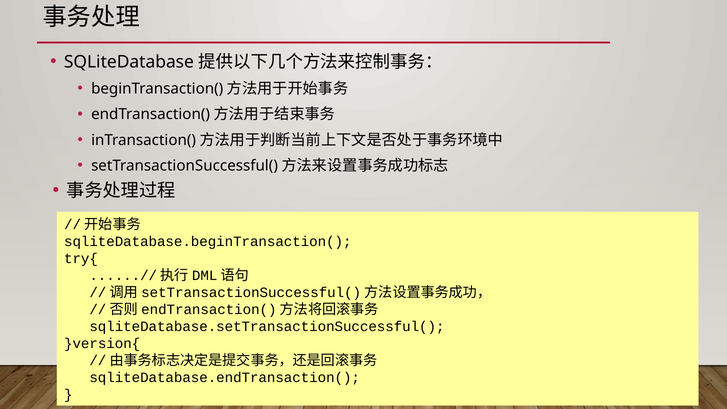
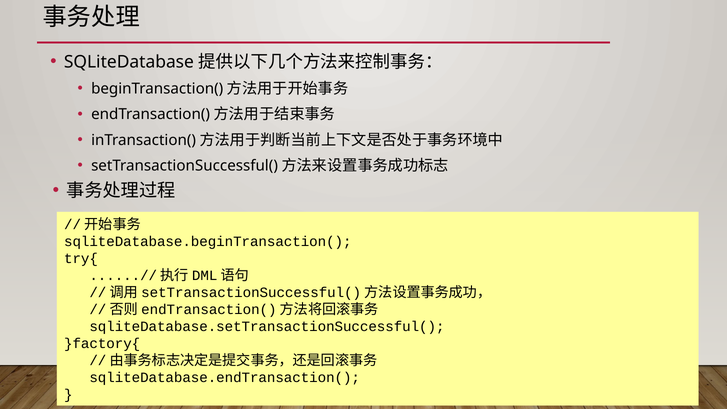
}version{: }version{ -> }factory{
